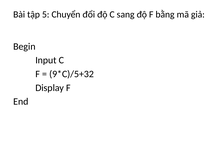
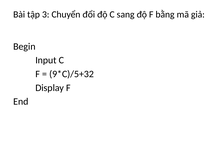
5: 5 -> 3
